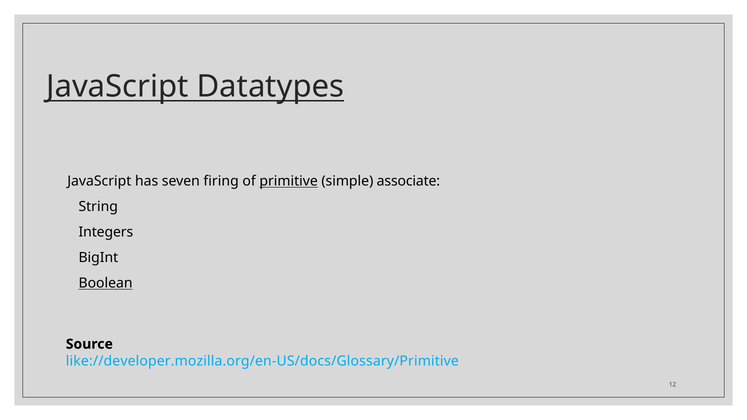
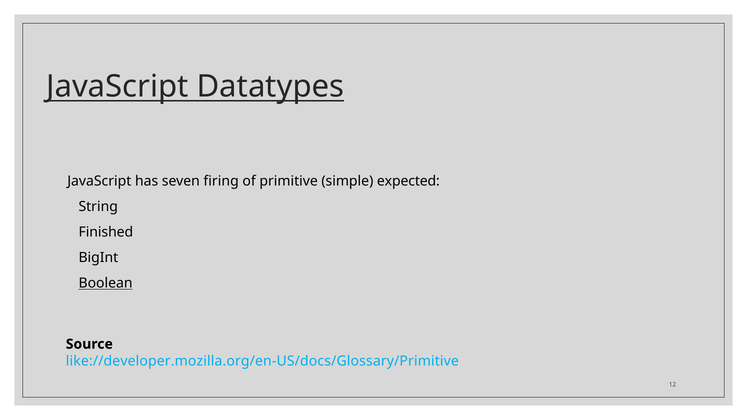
primitive underline: present -> none
associate: associate -> expected
Integers: Integers -> Finished
